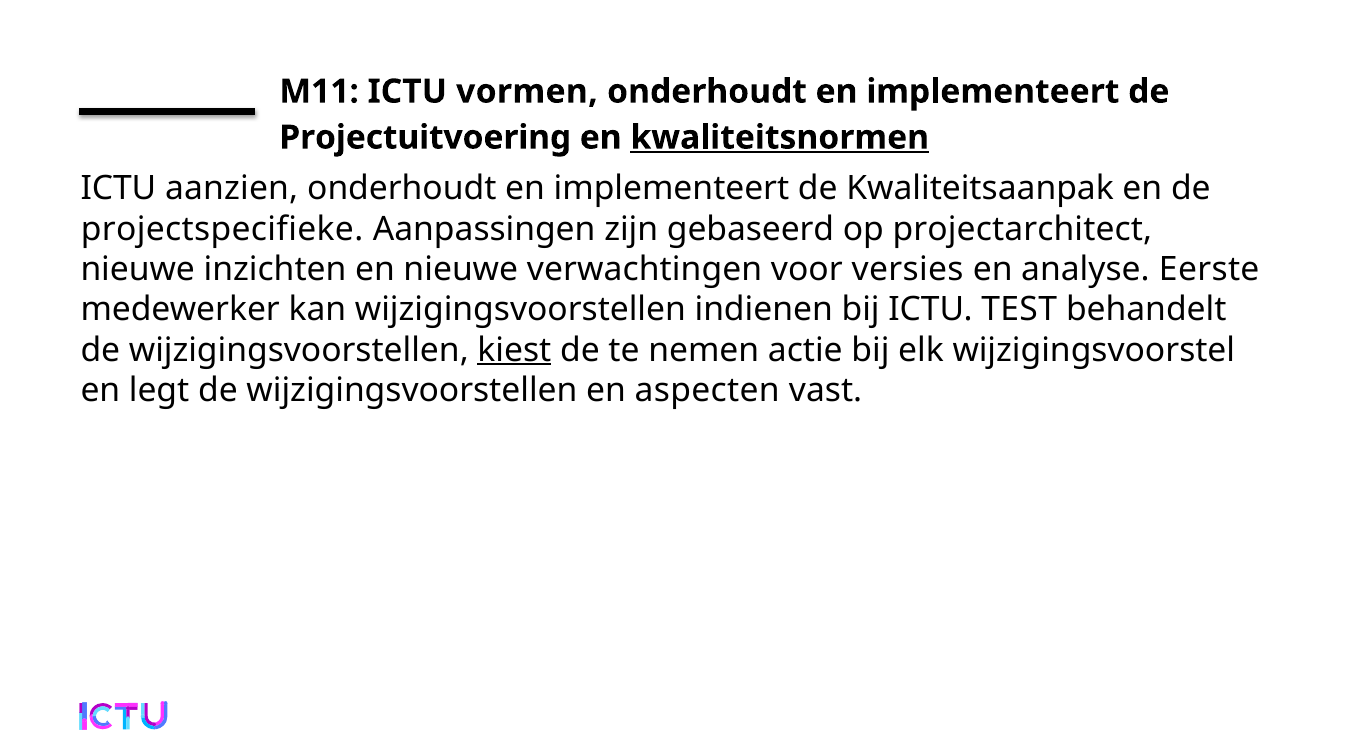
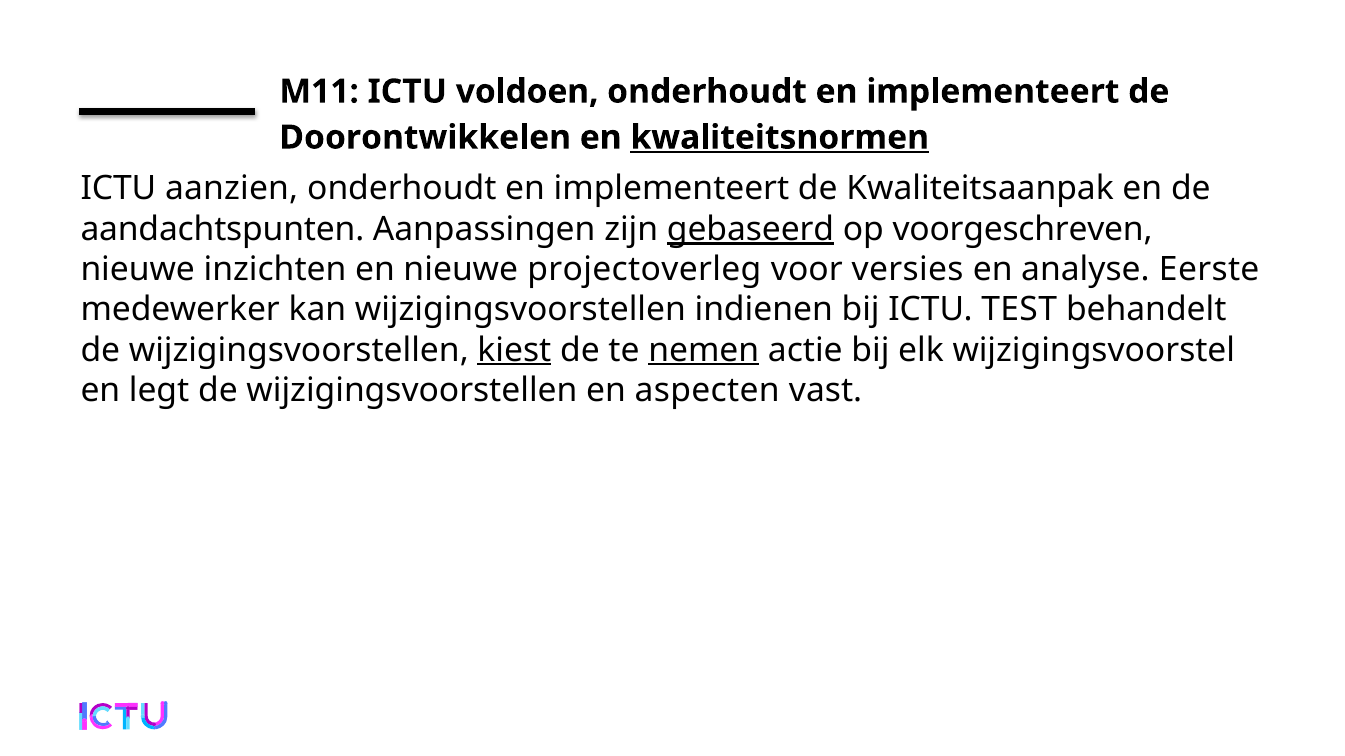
vormen: vormen -> voldoen
Projectuitvoering: Projectuitvoering -> Doorontwikkelen
projectspecifieke: projectspecifieke -> aandachtspunten
gebaseerd underline: none -> present
projectarchitect: projectarchitect -> voorgeschreven
verwachtingen: verwachtingen -> projectoverleg
nemen underline: none -> present
